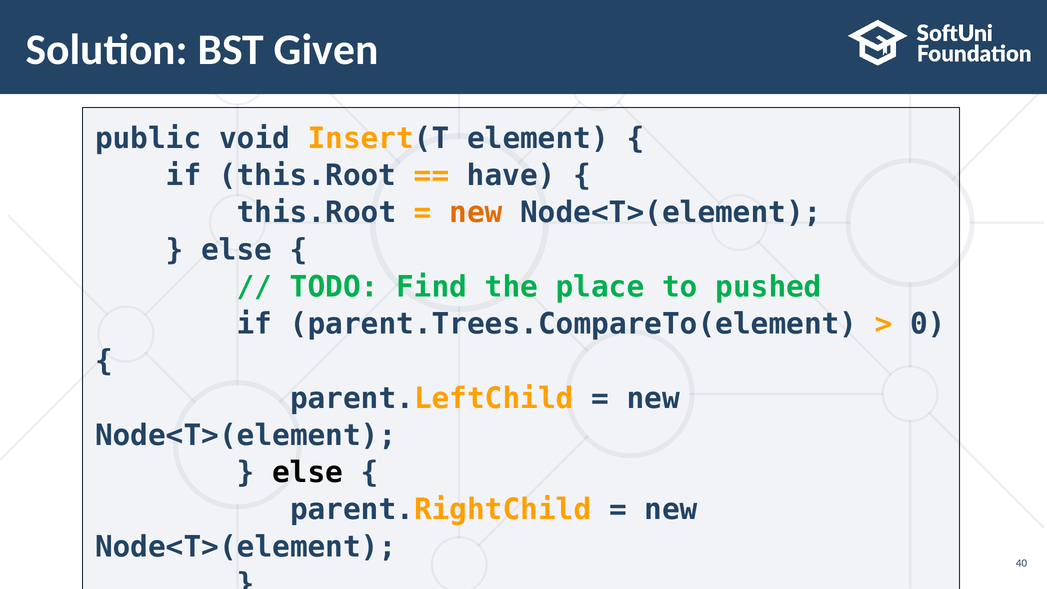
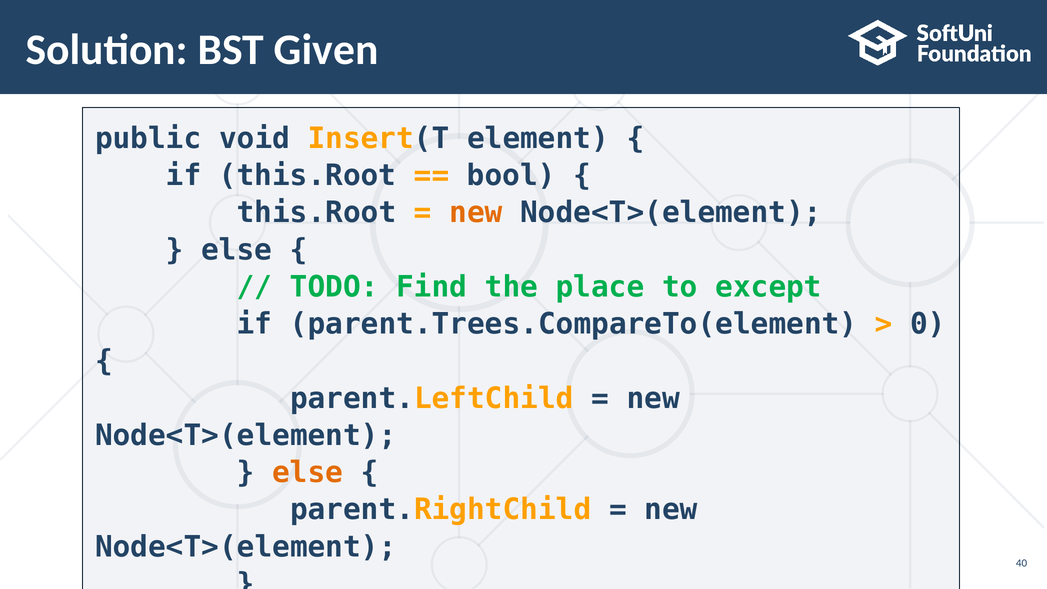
have: have -> bool
pushed: pushed -> except
else at (308, 473) colour: black -> orange
